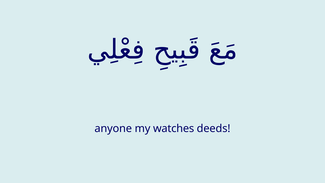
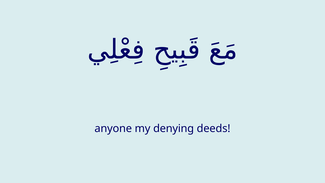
watches: watches -> denying
